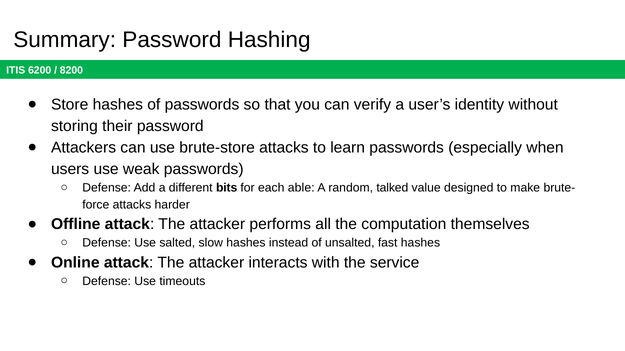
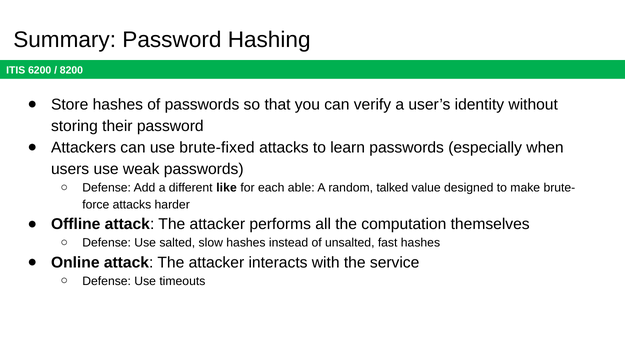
brute-store: brute-store -> brute-fixed
bits: bits -> like
